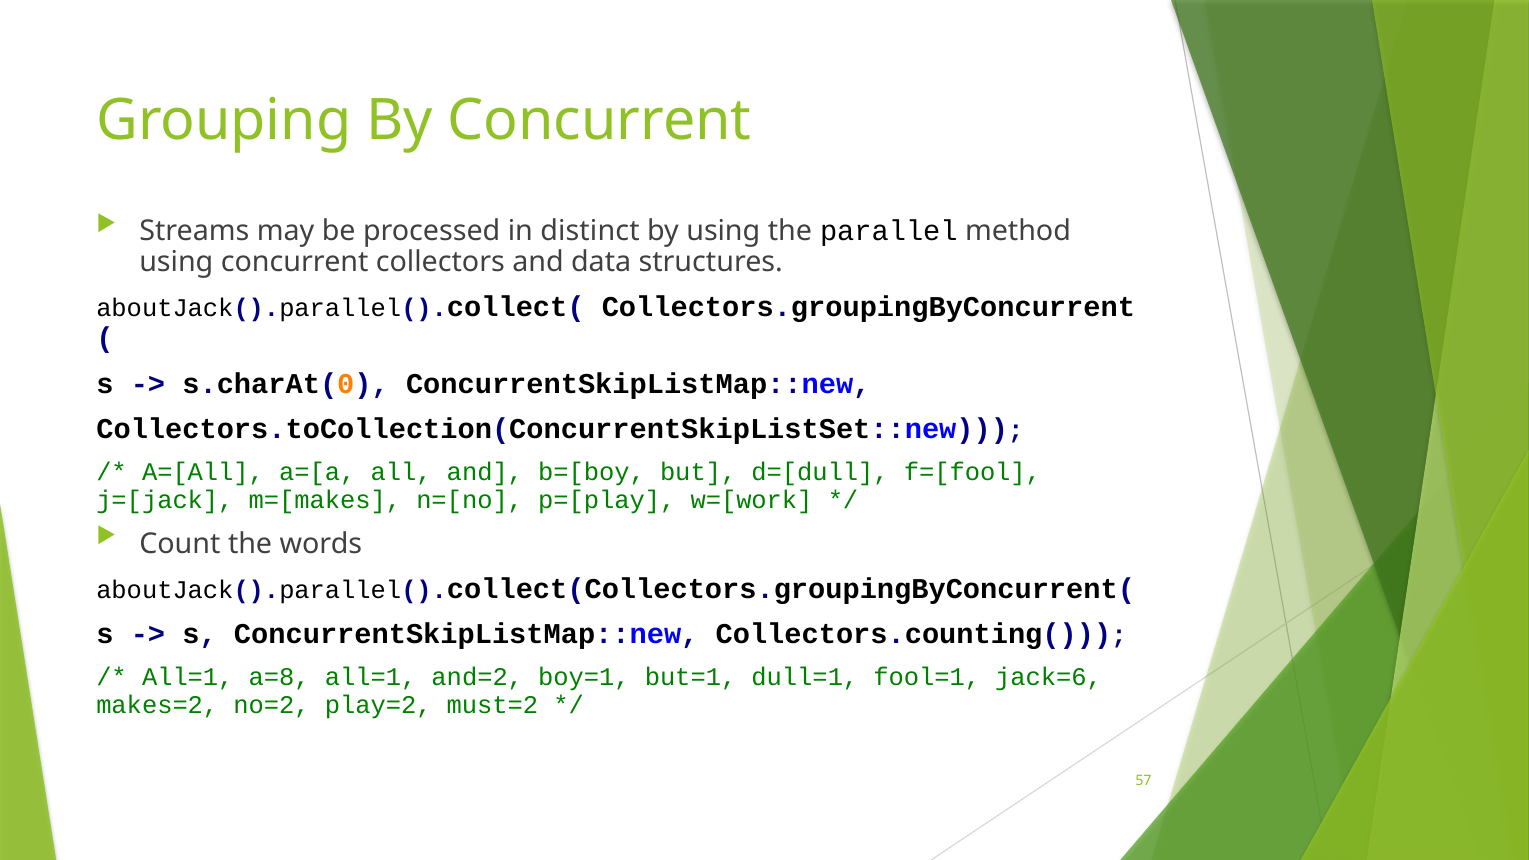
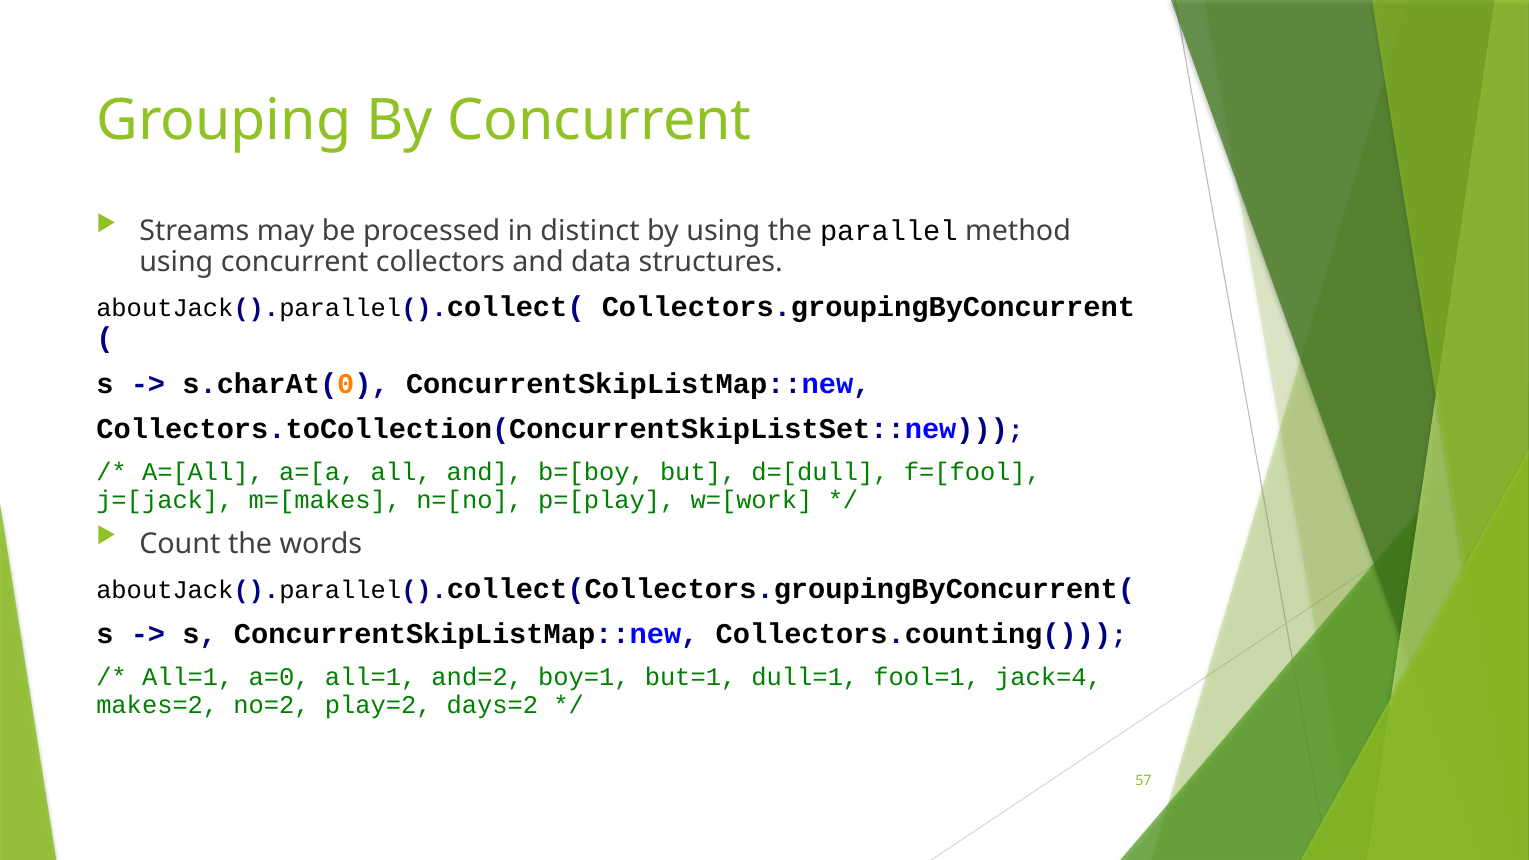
a=8: a=8 -> a=0
jack=6: jack=6 -> jack=4
must=2: must=2 -> days=2
